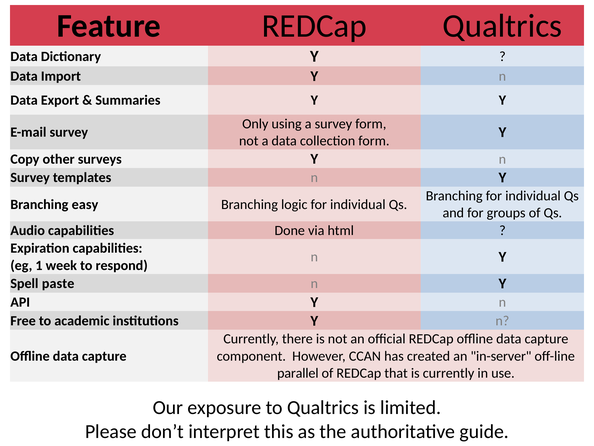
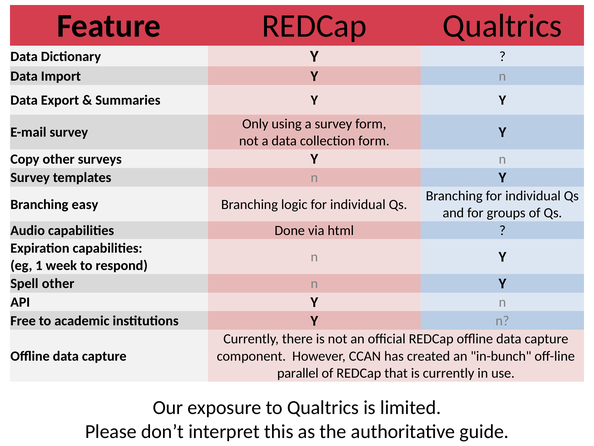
Spell paste: paste -> other
in-server: in-server -> in-bunch
